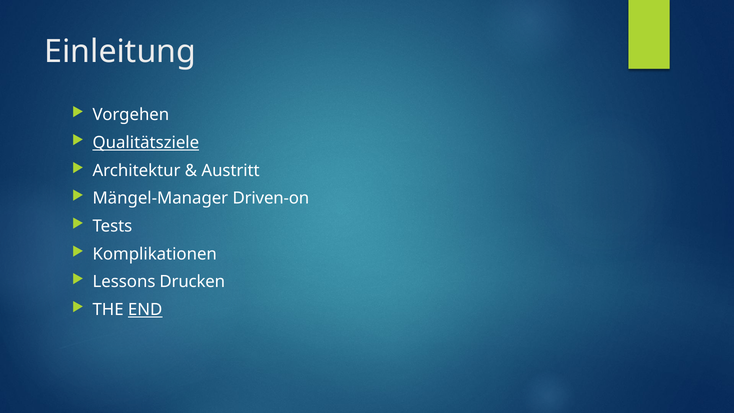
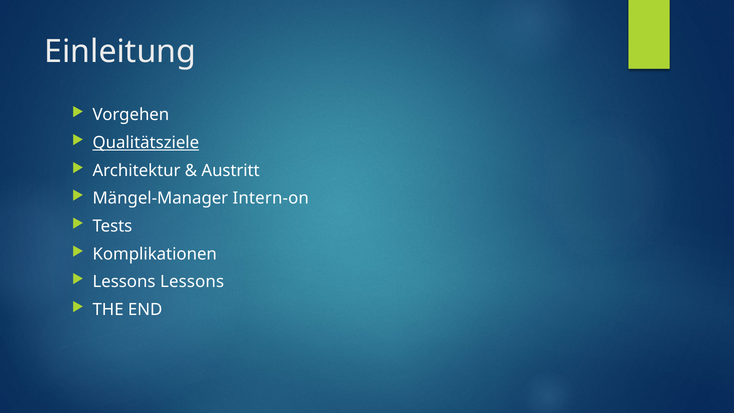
Driven-on: Driven-on -> Intern-on
Lessons Drucken: Drucken -> Lessons
END underline: present -> none
